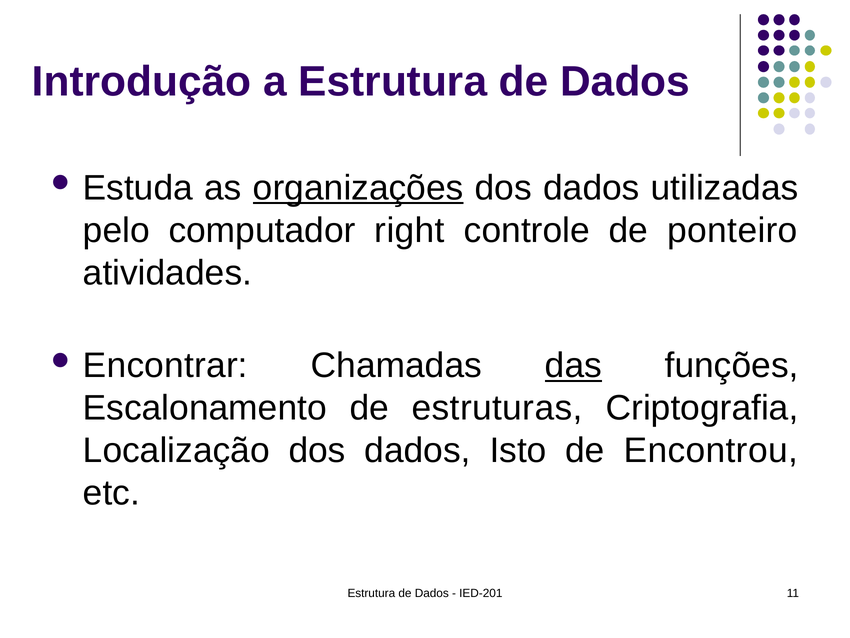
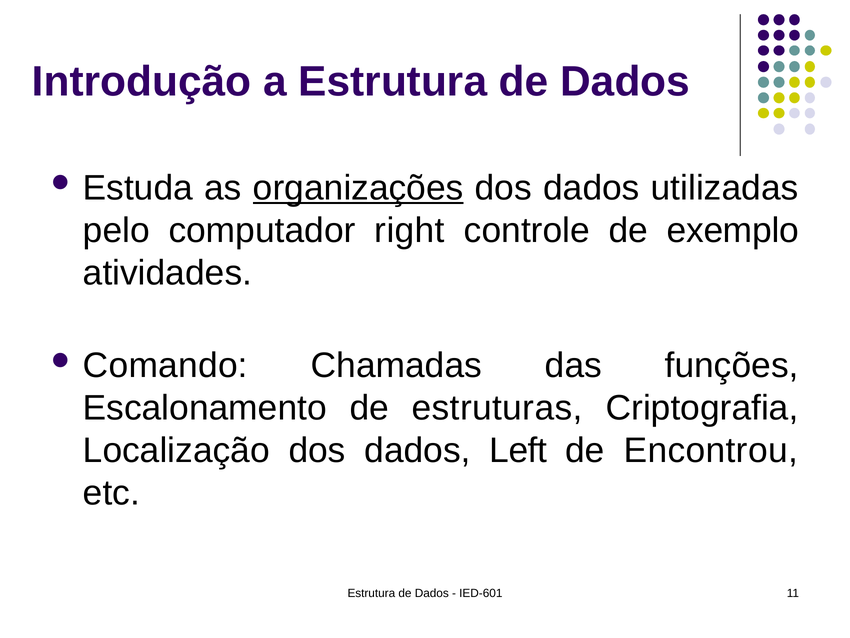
ponteiro: ponteiro -> exemplo
Encontrar: Encontrar -> Comando
das underline: present -> none
Isto: Isto -> Left
IED-201: IED-201 -> IED-601
